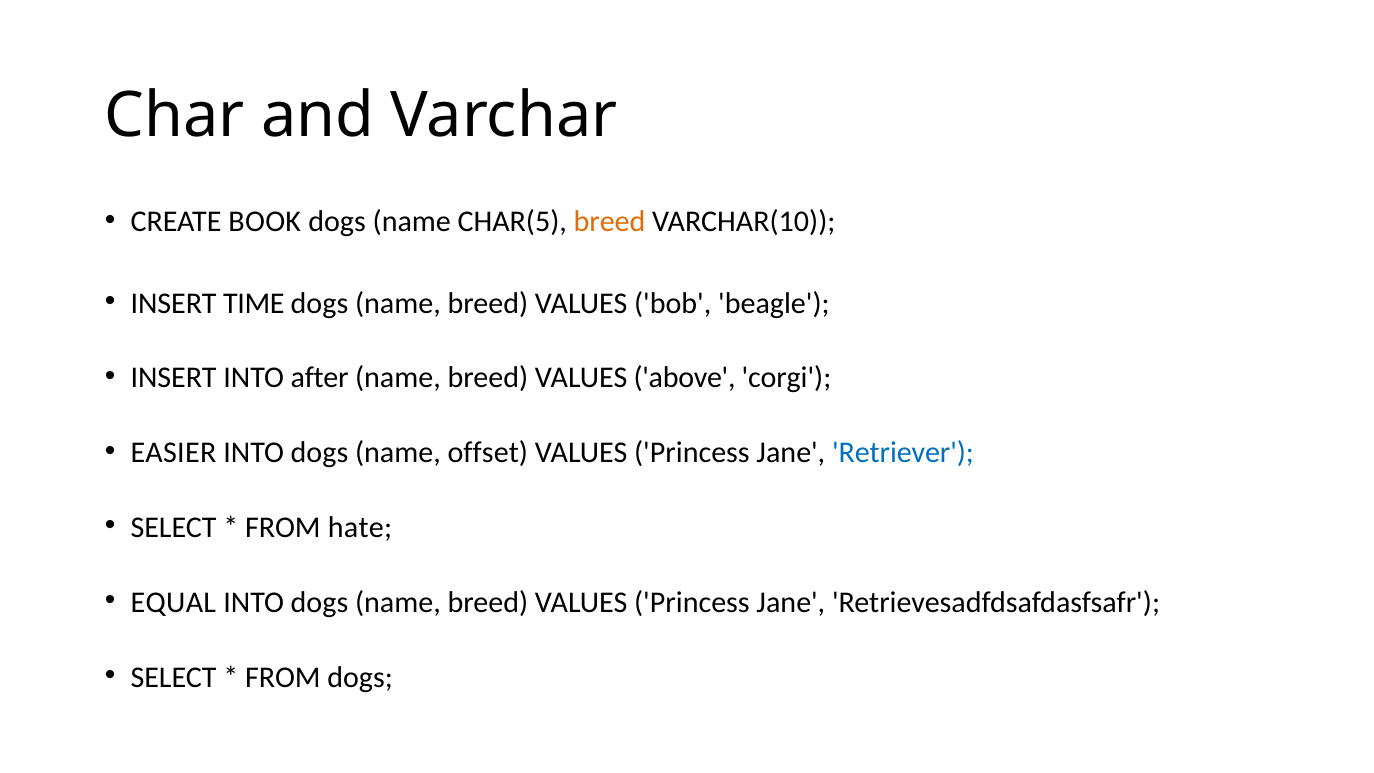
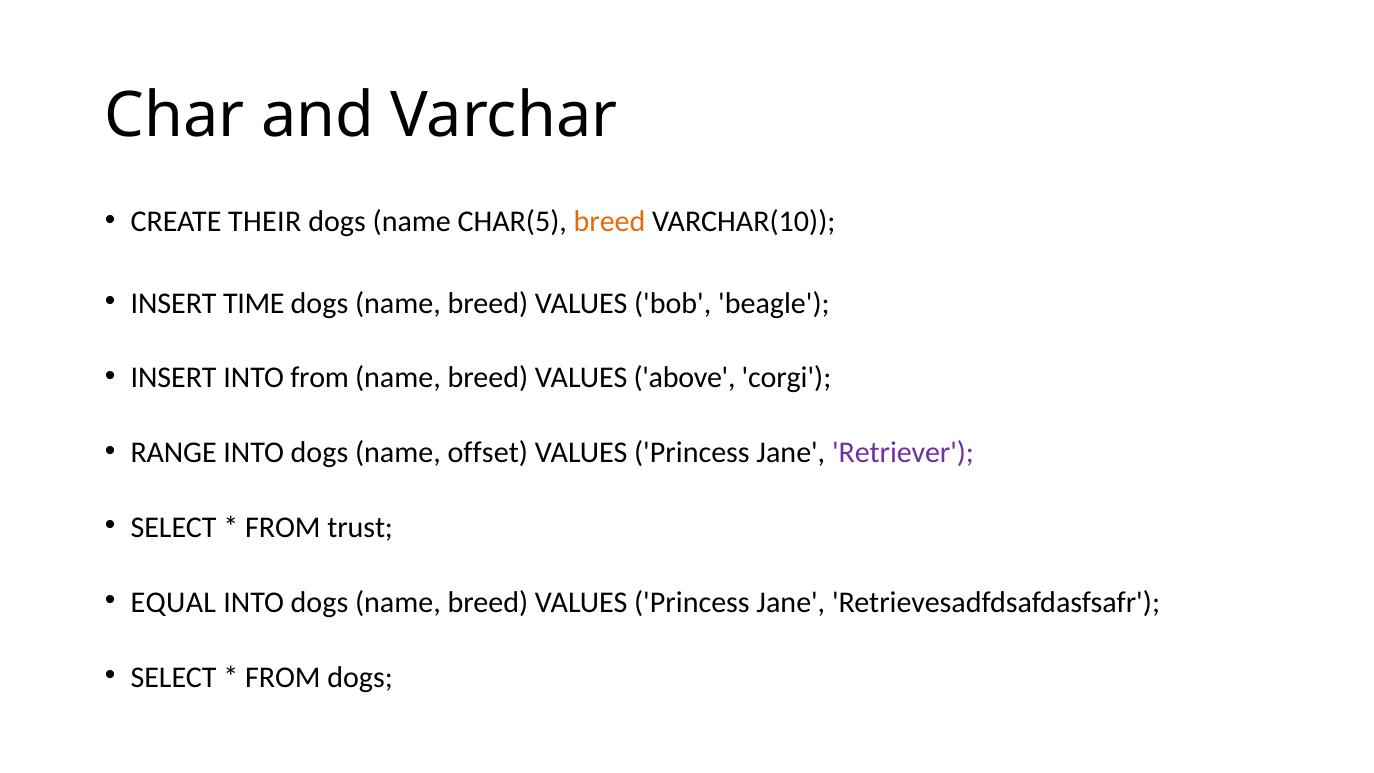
BOOK: BOOK -> THEIR
INTO after: after -> from
EASIER: EASIER -> RANGE
Retriever colour: blue -> purple
hate: hate -> trust
